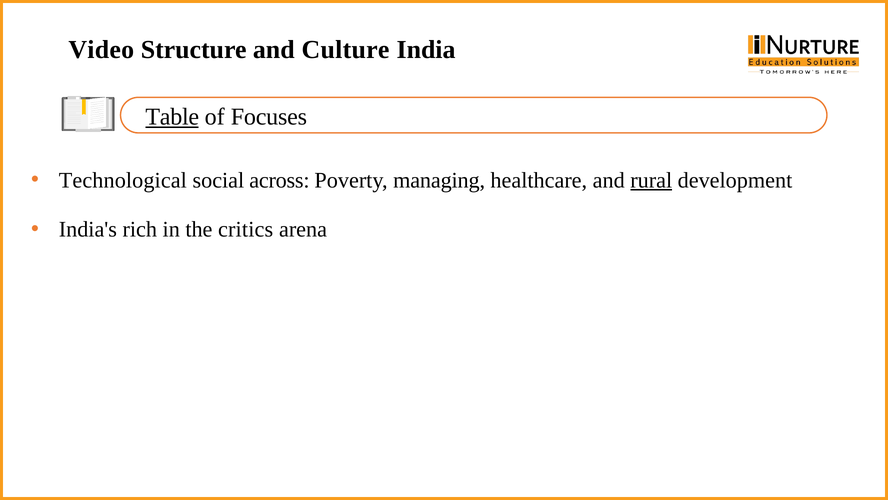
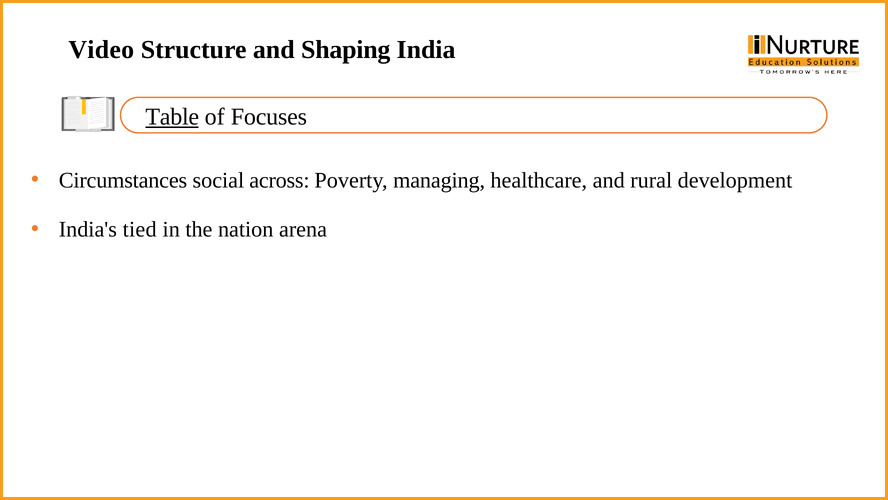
Culture: Culture -> Shaping
Technological: Technological -> Circumstances
rural underline: present -> none
rich: rich -> tied
critics: critics -> nation
